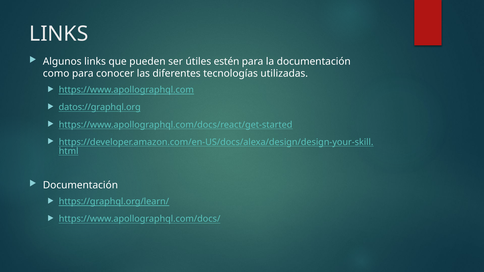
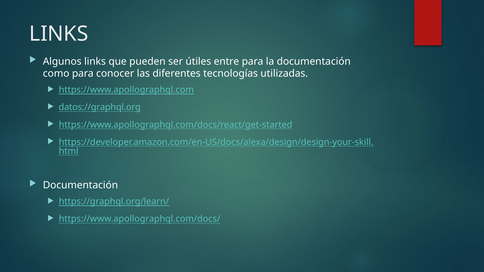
estén: estén -> entre
